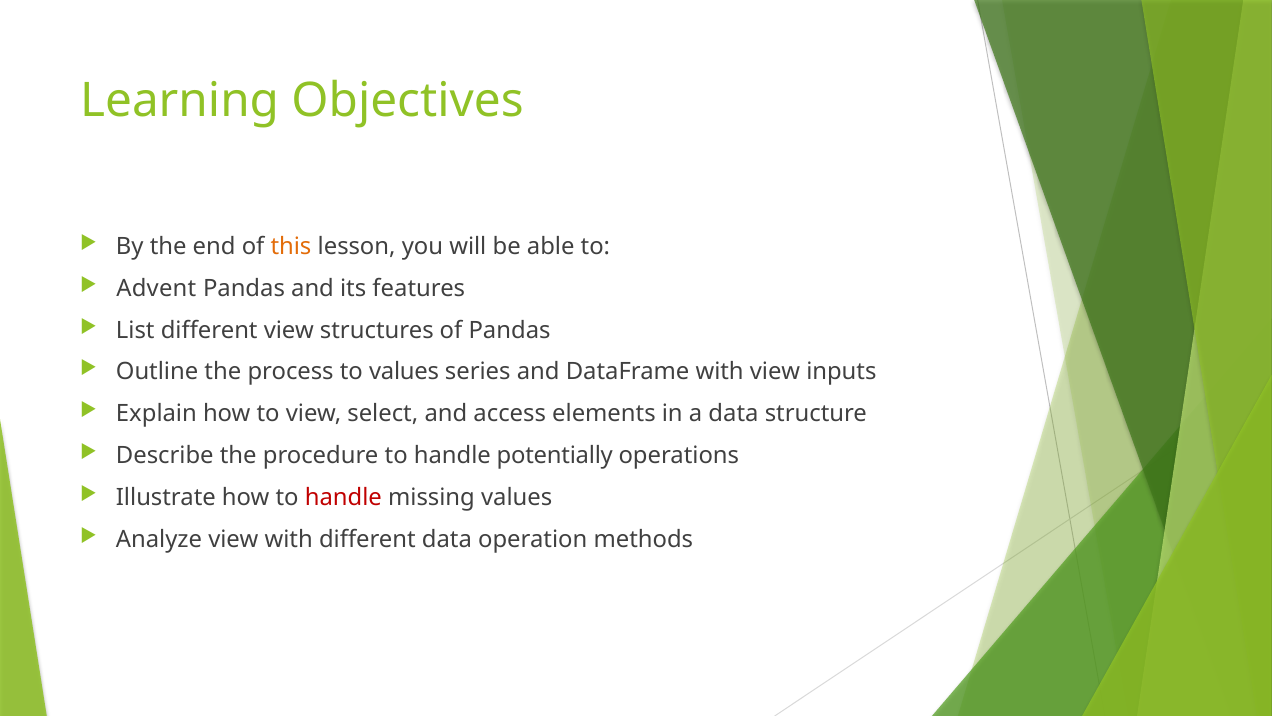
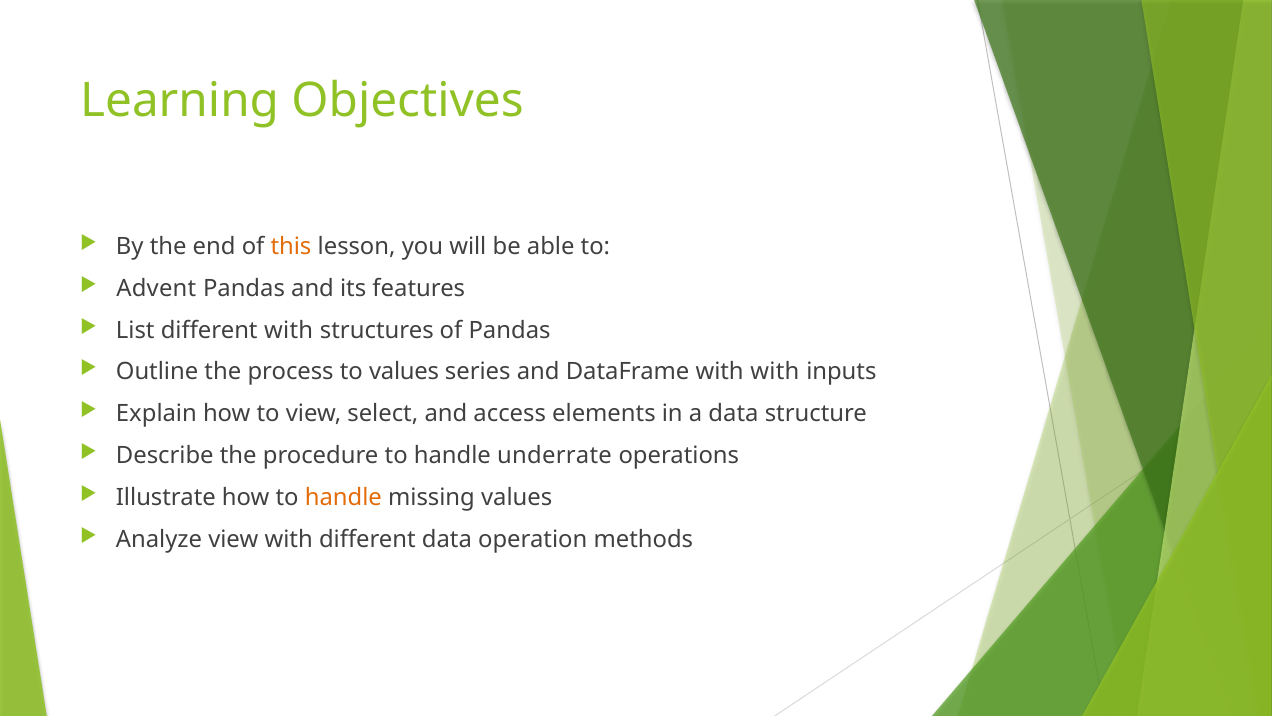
different view: view -> with
with view: view -> with
potentially: potentially -> underrate
handle at (343, 497) colour: red -> orange
